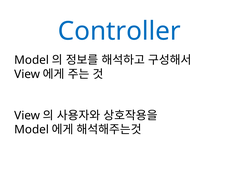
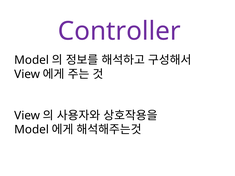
Controller colour: blue -> purple
